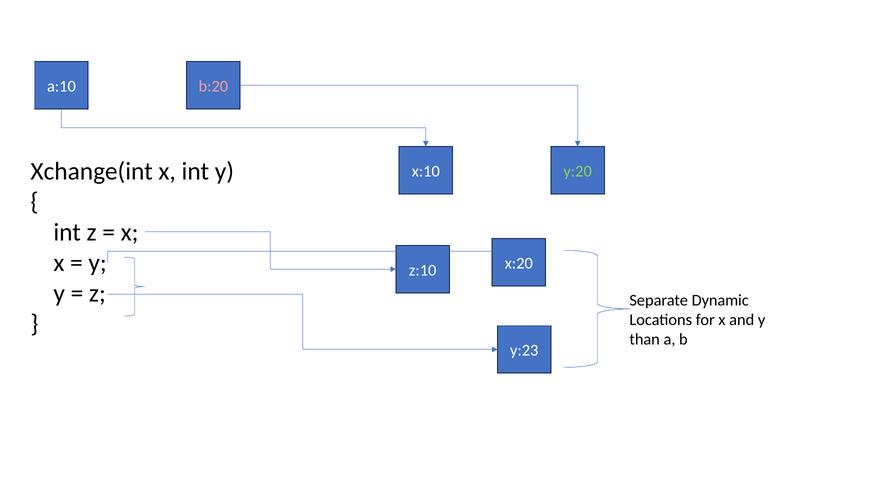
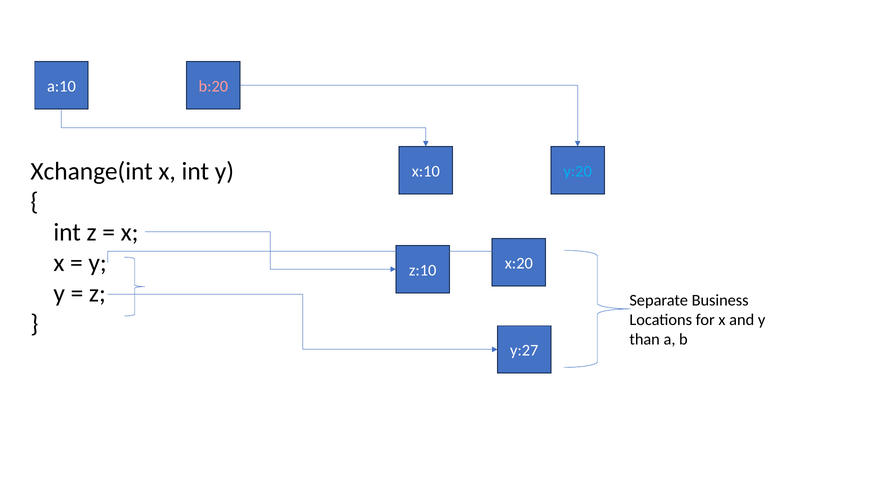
y:20 colour: light green -> light blue
Dynamic: Dynamic -> Business
y:23: y:23 -> y:27
